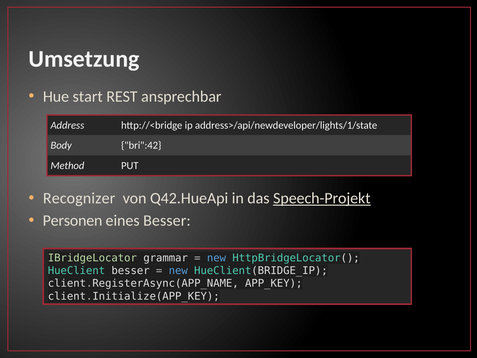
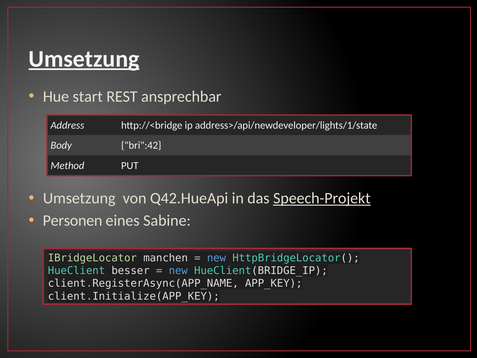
Umsetzung at (84, 59) underline: none -> present
Recognizer at (79, 198): Recognizer -> Umsetzung
eines Besser: Besser -> Sabine
grammar: grammar -> manchen
